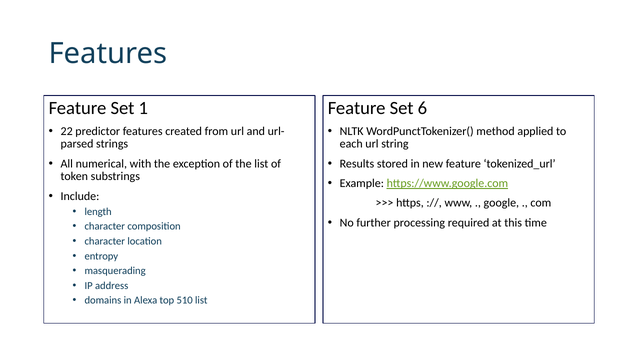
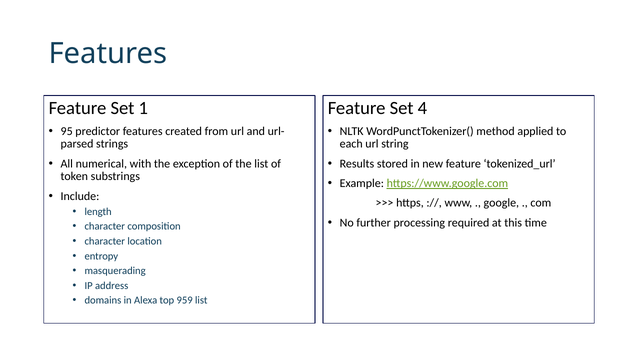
6: 6 -> 4
22: 22 -> 95
510: 510 -> 959
